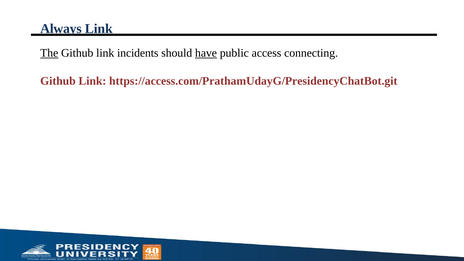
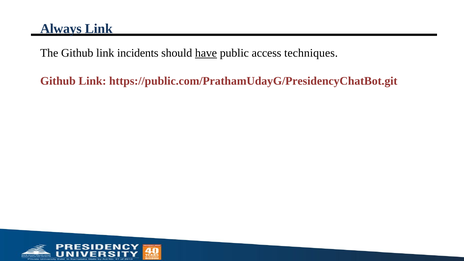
The underline: present -> none
connecting: connecting -> techniques
https://access.com/PrathamUdayG/PresidencyChatBot.git: https://access.com/PrathamUdayG/PresidencyChatBot.git -> https://public.com/PrathamUdayG/PresidencyChatBot.git
